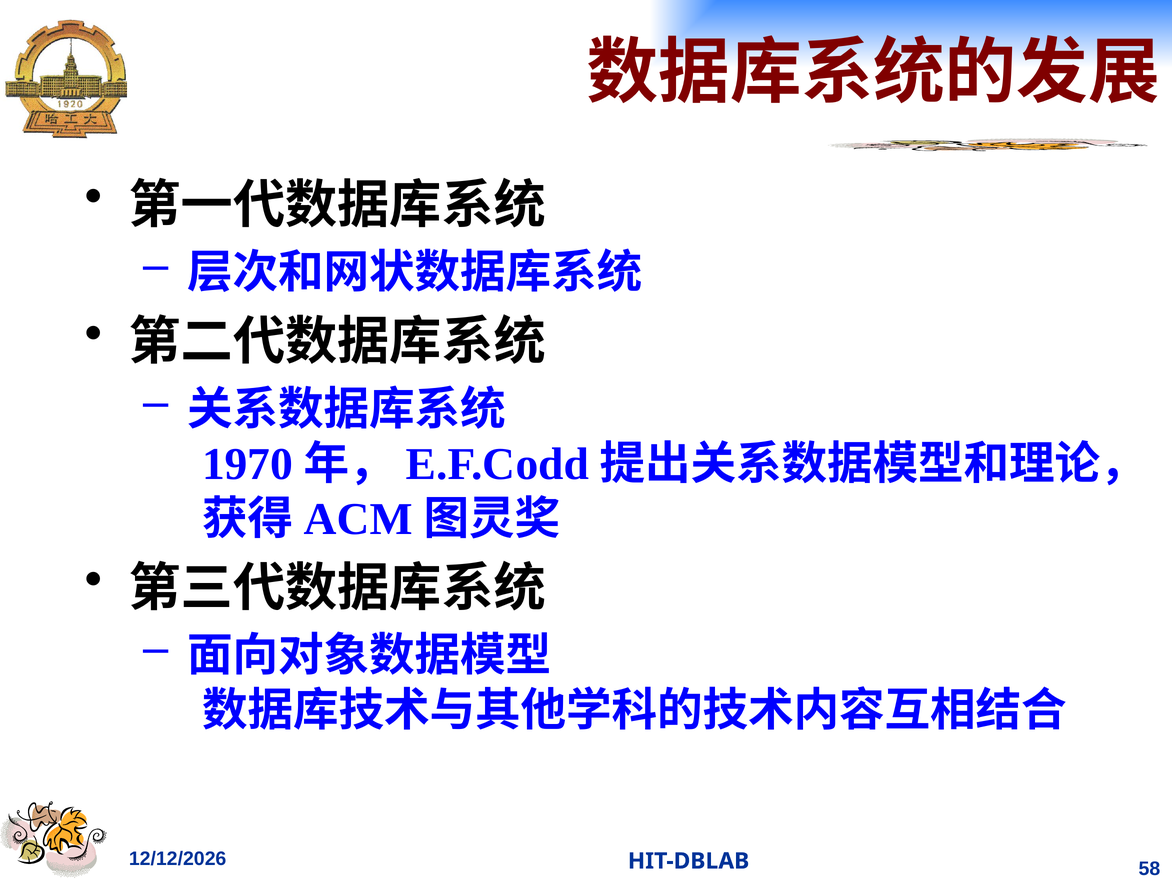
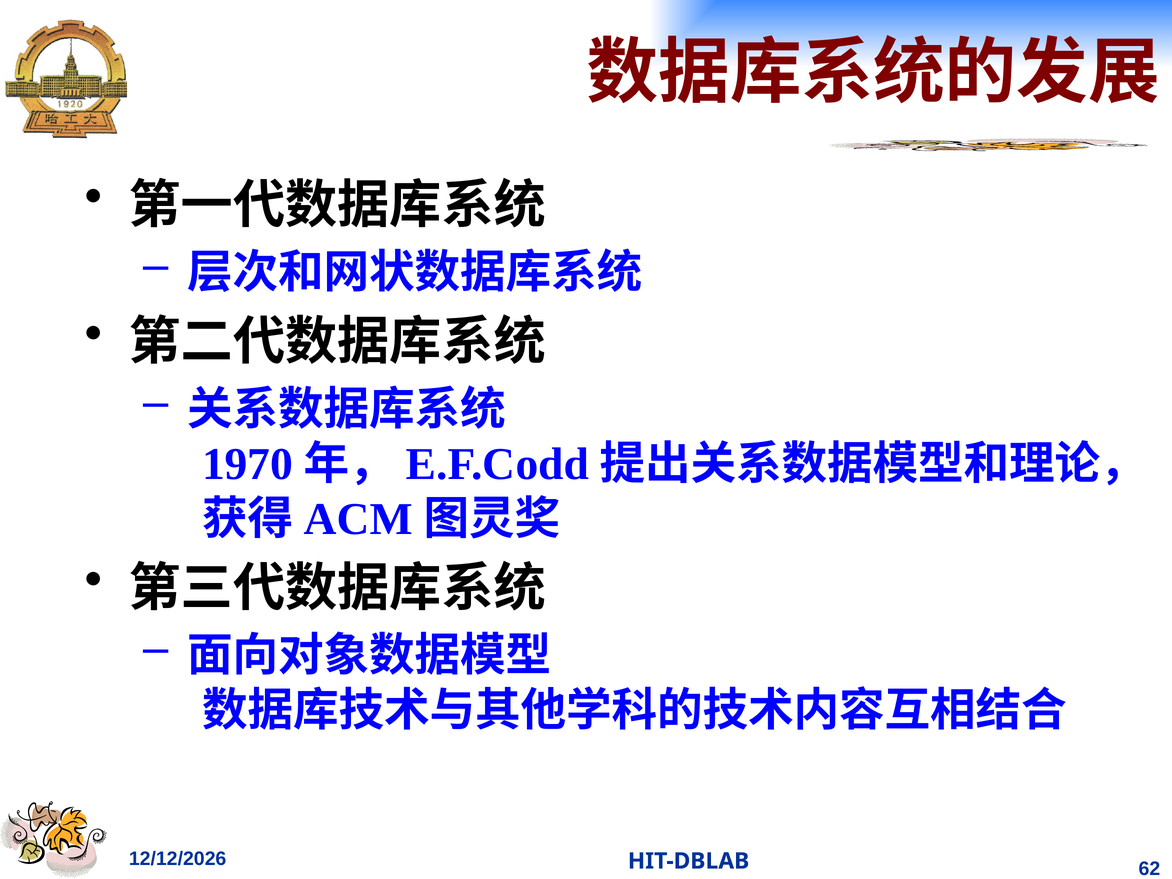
58: 58 -> 62
